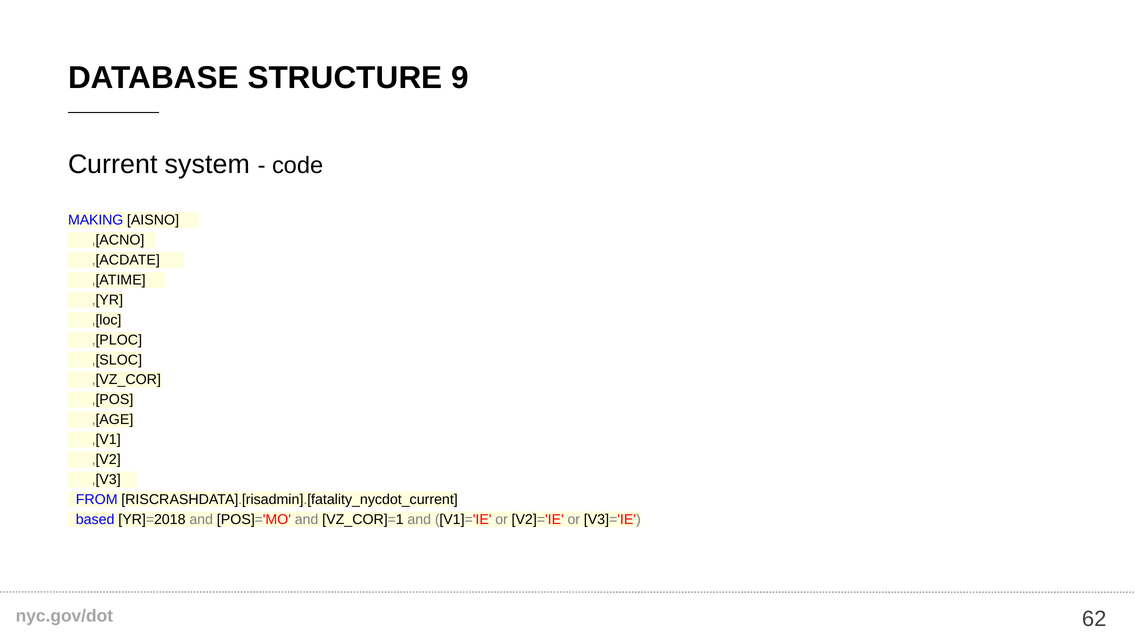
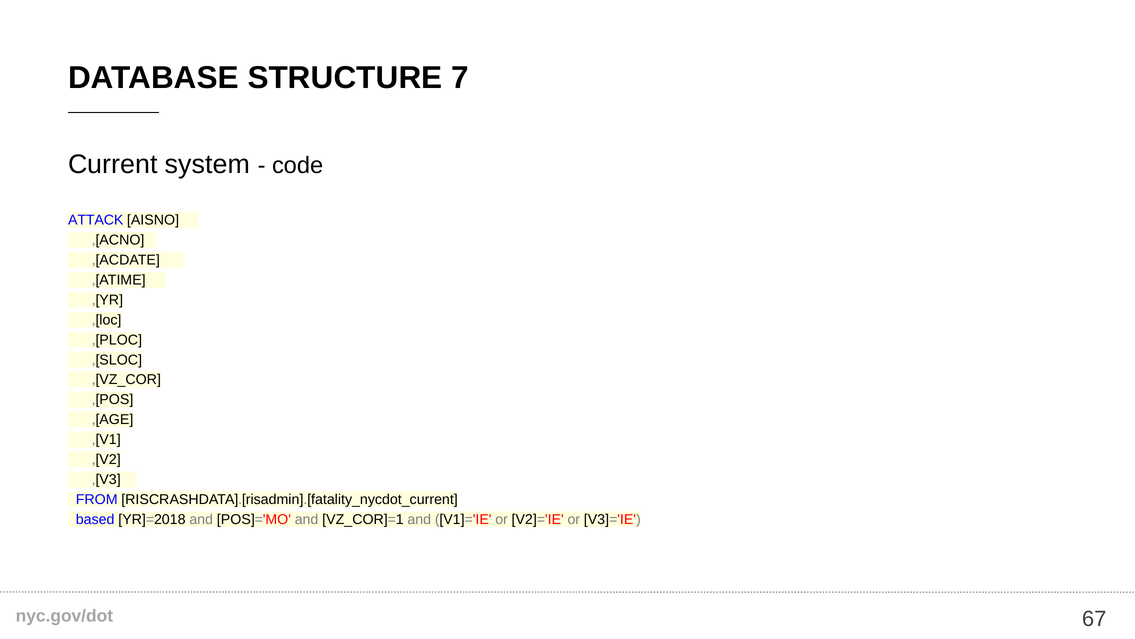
9: 9 -> 7
MAKING: MAKING -> ATTACK
62: 62 -> 67
